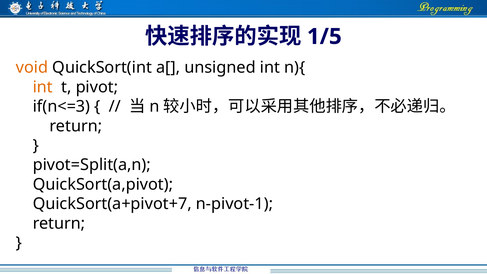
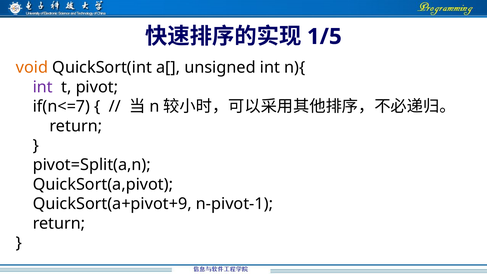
int at (43, 87) colour: orange -> purple
if(n<=3: if(n<=3 -> if(n<=7
QuickSort(a+pivot+7: QuickSort(a+pivot+7 -> QuickSort(a+pivot+9
